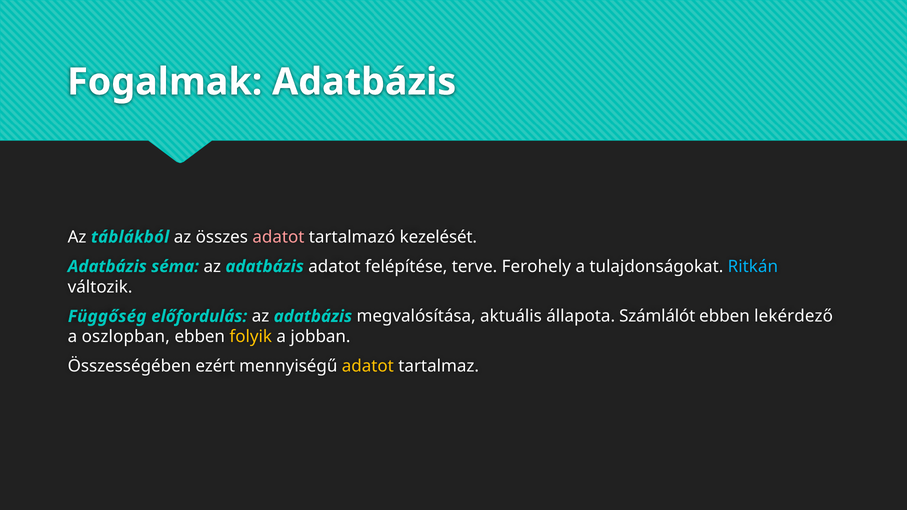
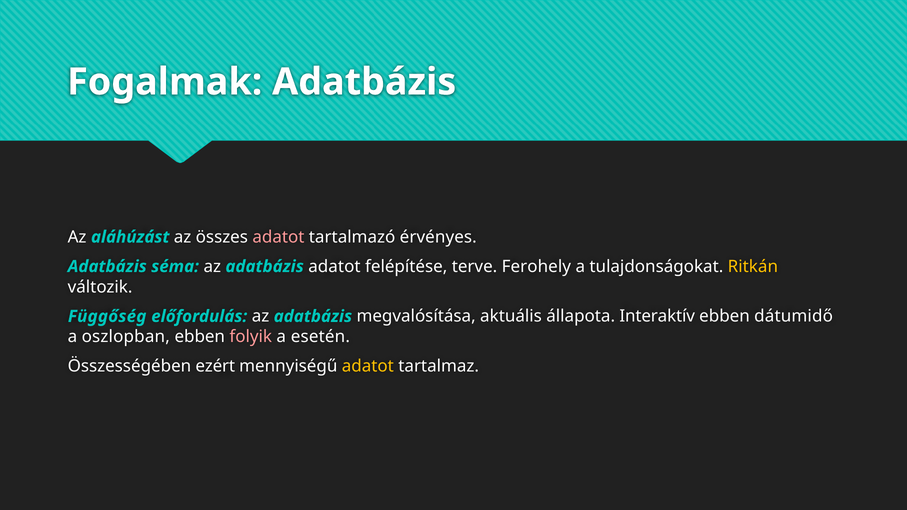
táblákból: táblákból -> aláhúzást
kezelését: kezelését -> érvényes
Ritkán colour: light blue -> yellow
Számlálót: Számlálót -> Interaktív
lekérdező: lekérdező -> dátumidő
folyik colour: yellow -> pink
jobban: jobban -> esetén
